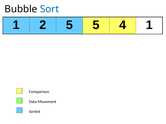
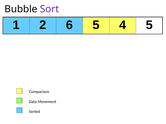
Sort colour: blue -> purple
2 5: 5 -> 6
4 1: 1 -> 5
